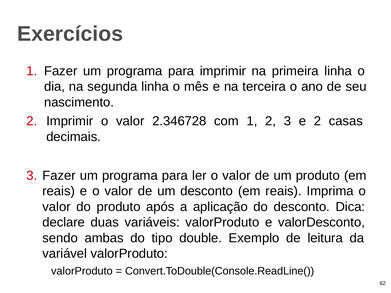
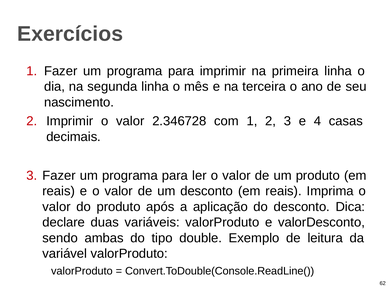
e 2: 2 -> 4
